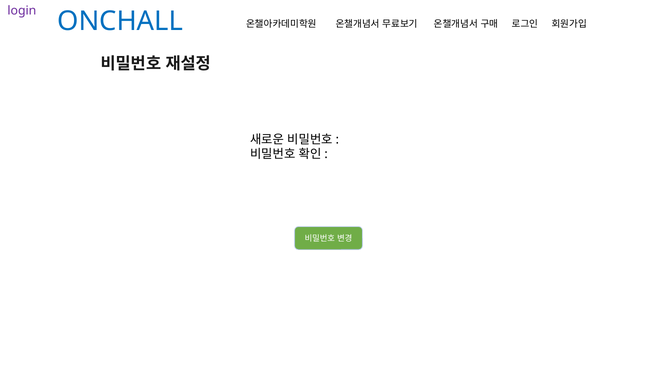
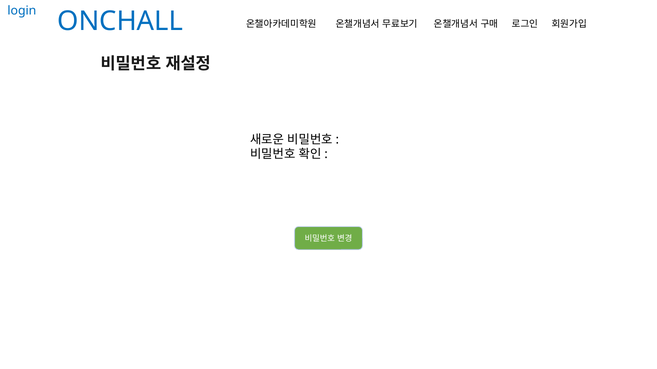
login colour: purple -> blue
